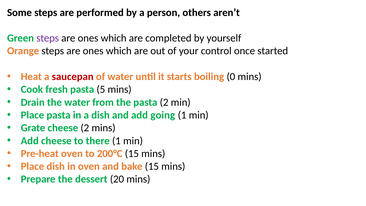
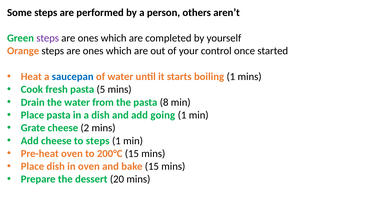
saucepan colour: red -> blue
boiling 0: 0 -> 1
pasta 2: 2 -> 8
to there: there -> steps
